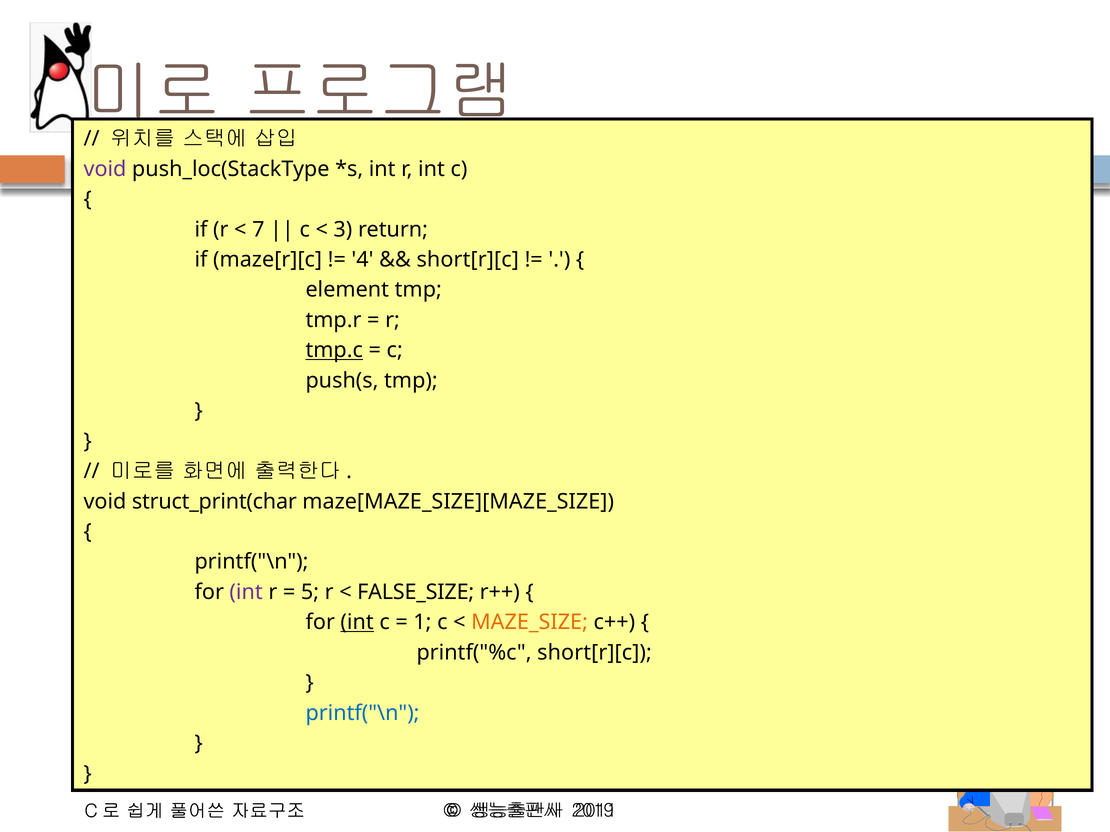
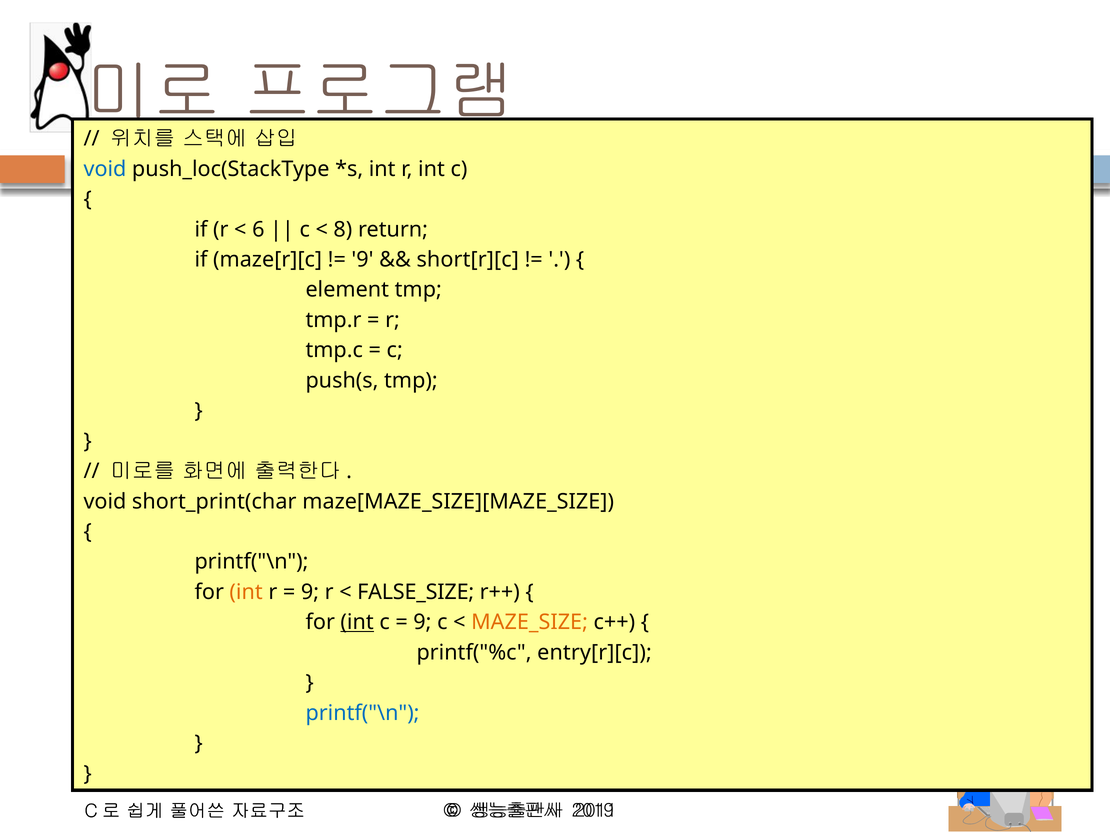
void at (105, 169) colour: purple -> blue
7: 7 -> 6
3: 3 -> 8
4 at (362, 260): 4 -> 9
tmp.c underline: present -> none
struct_print(char: struct_print(char -> short_print(char
int at (246, 592) colour: purple -> orange
5 at (310, 592): 5 -> 9
1 at (422, 623): 1 -> 9
printf("%c short[r][c: short[r][c -> entry[r][c
